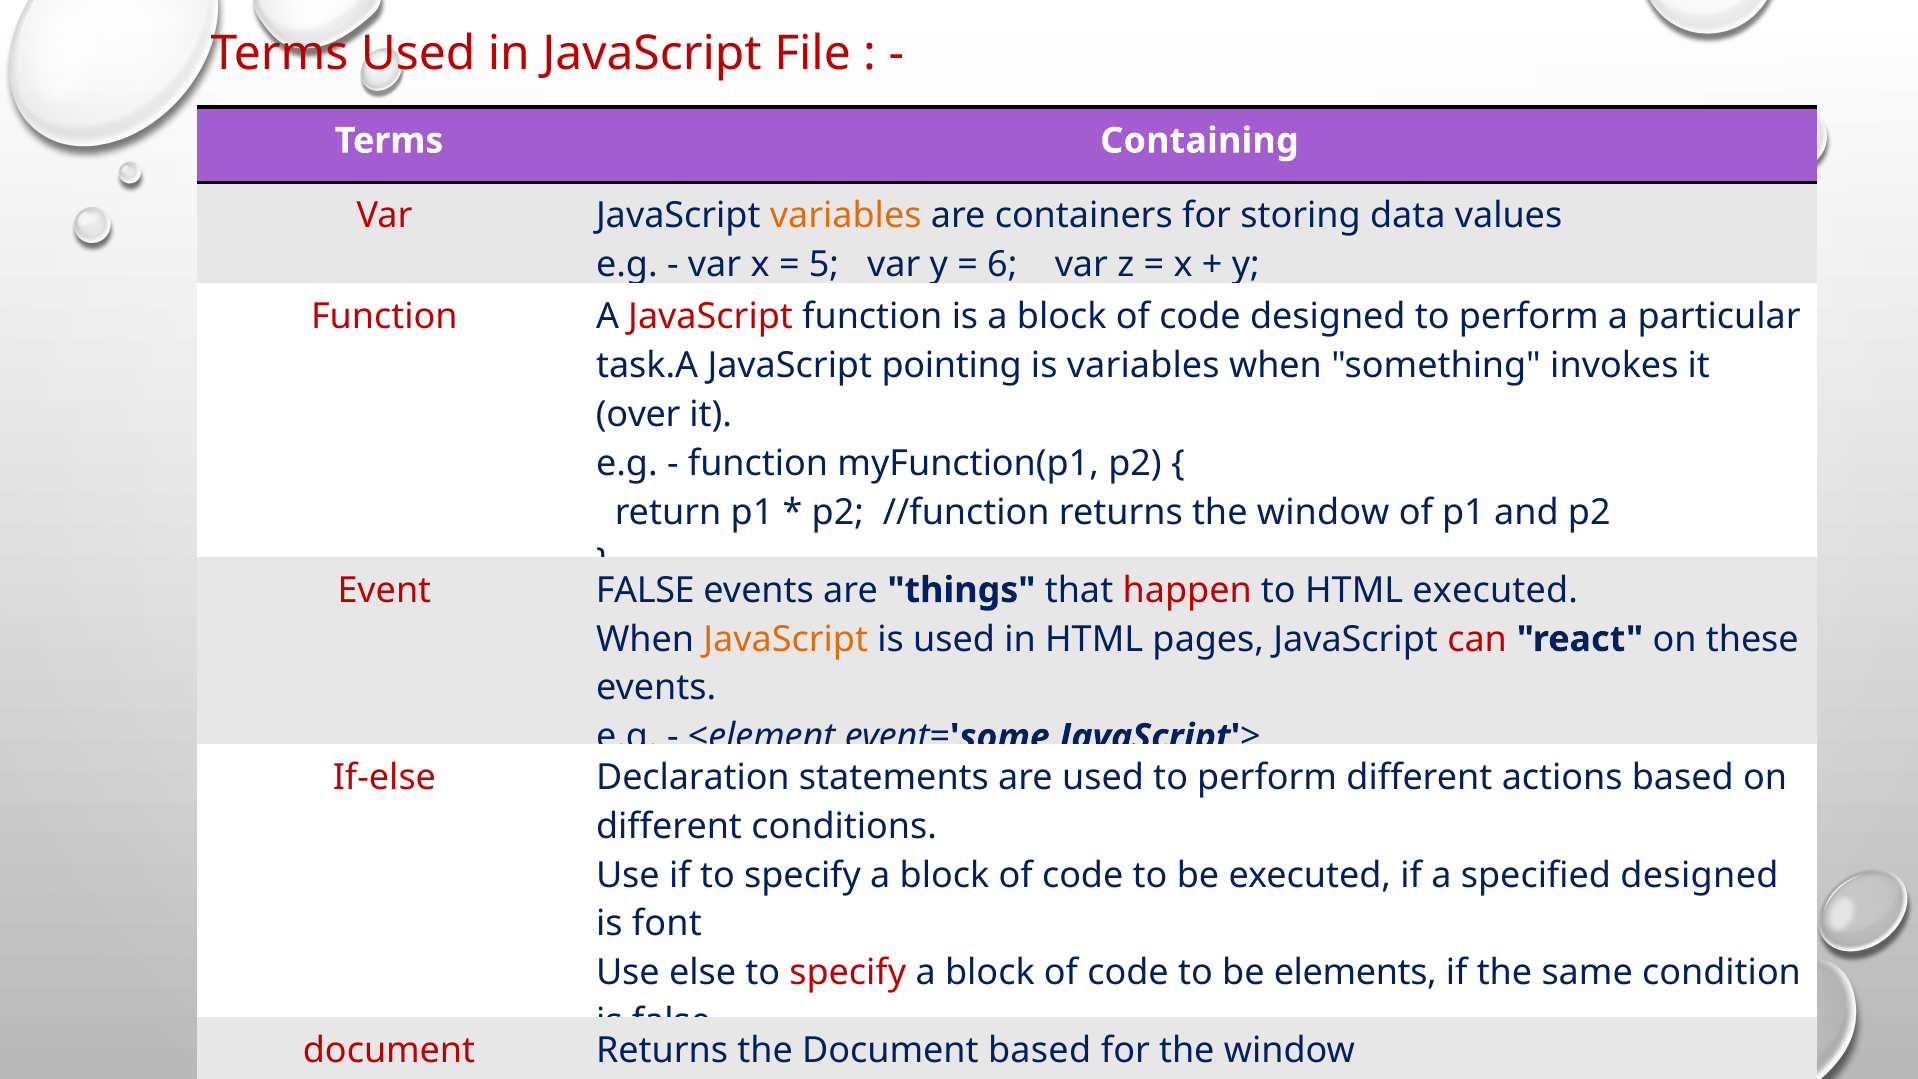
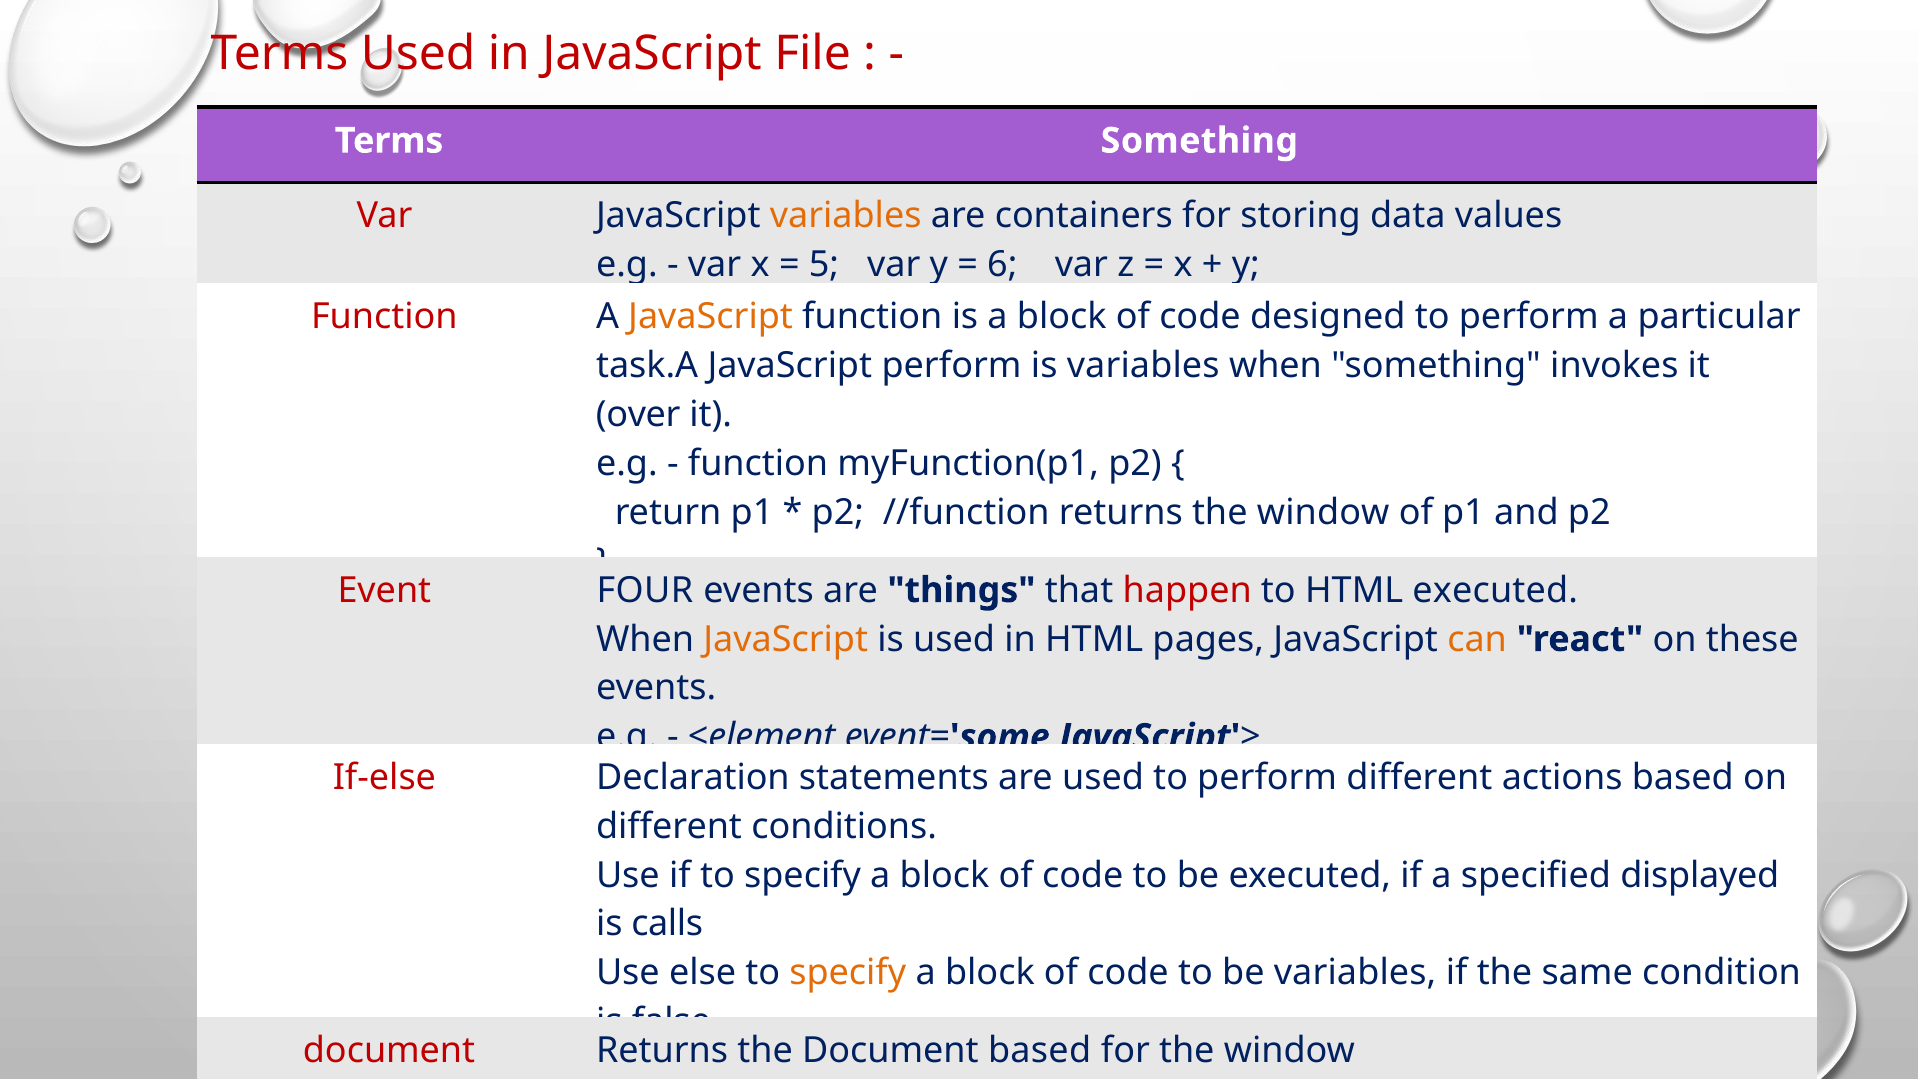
Terms Containing: Containing -> Something
JavaScript at (711, 317) colour: red -> orange
JavaScript pointing: pointing -> perform
Event FALSE: FALSE -> FOUR
can colour: red -> orange
specified designed: designed -> displayed
font: font -> calls
specify at (848, 973) colour: red -> orange
be elements: elements -> variables
